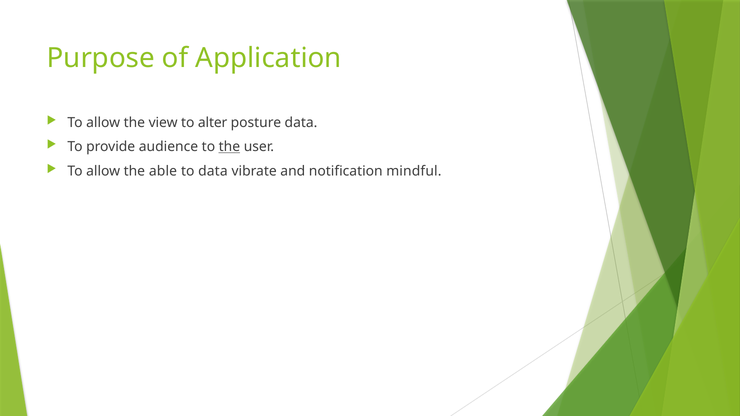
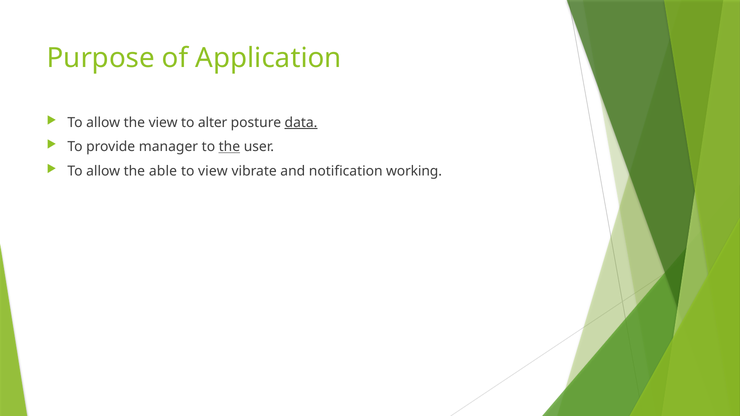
data at (301, 123) underline: none -> present
audience: audience -> manager
to data: data -> view
mindful: mindful -> working
